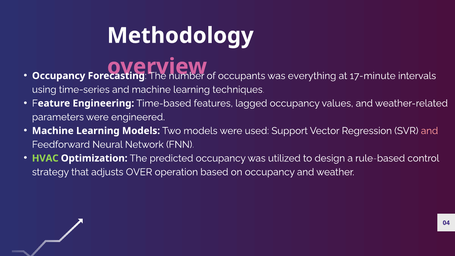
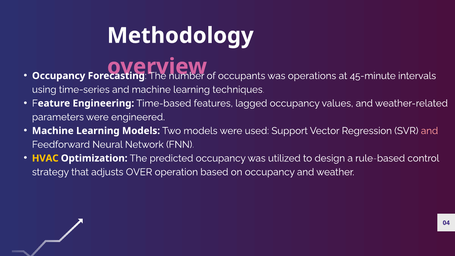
everything: everything -> operations
17-minute: 17-minute -> 45-minute
HVAC colour: light green -> yellow
